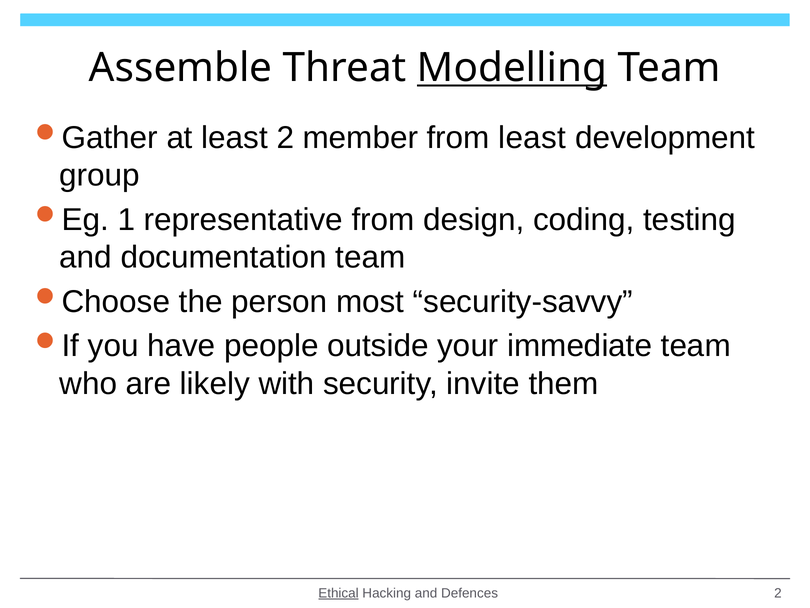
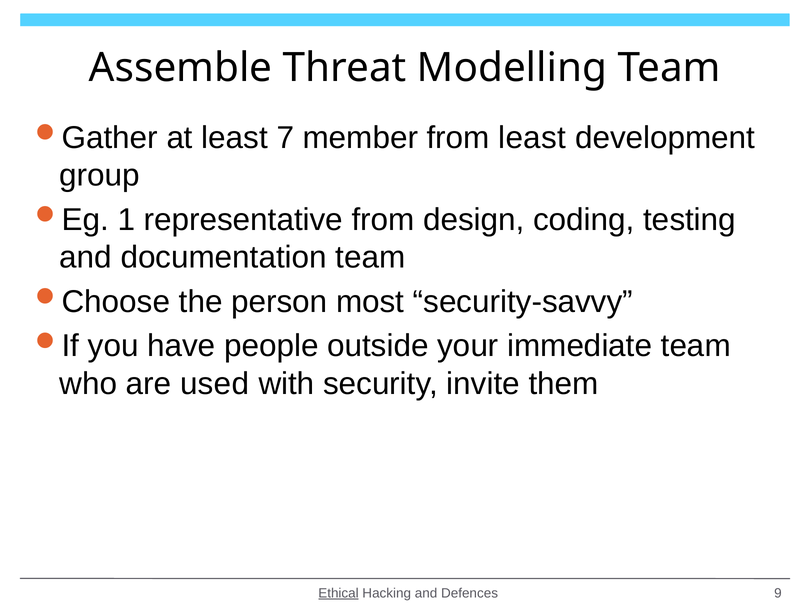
Modelling underline: present -> none
least 2: 2 -> 7
likely: likely -> used
Defences 2: 2 -> 9
